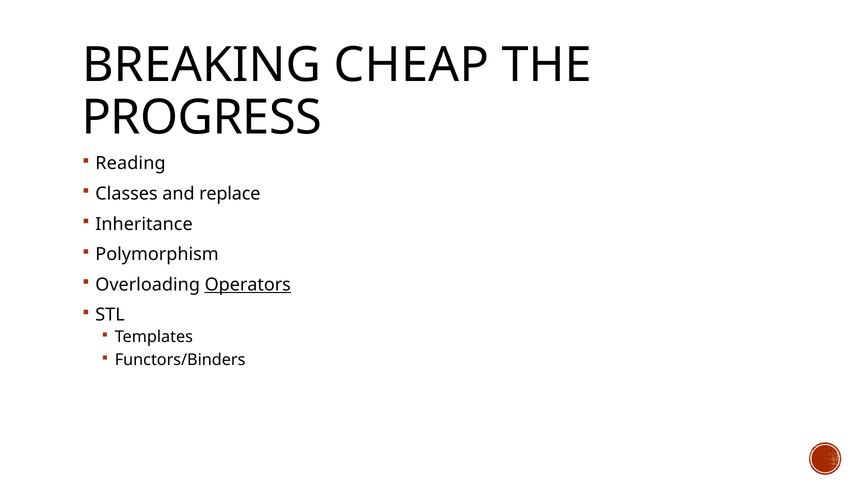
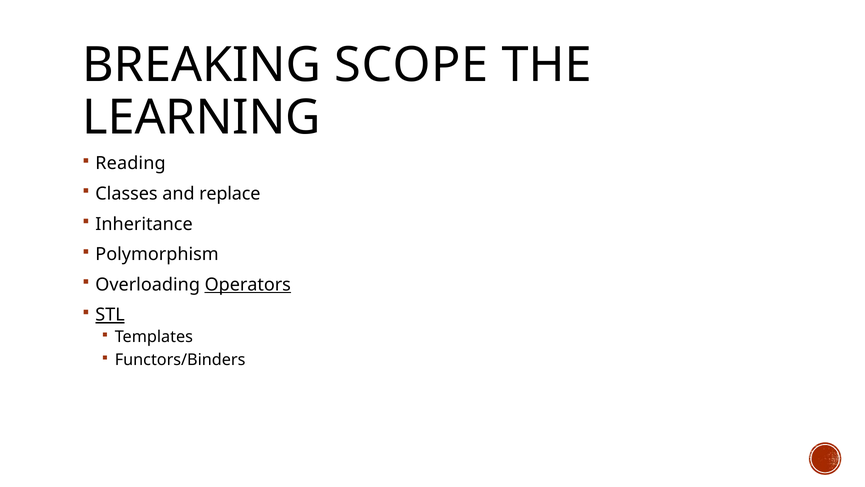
CHEAP: CHEAP -> SCOPE
PROGRESS: PROGRESS -> LEARNING
STL underline: none -> present
